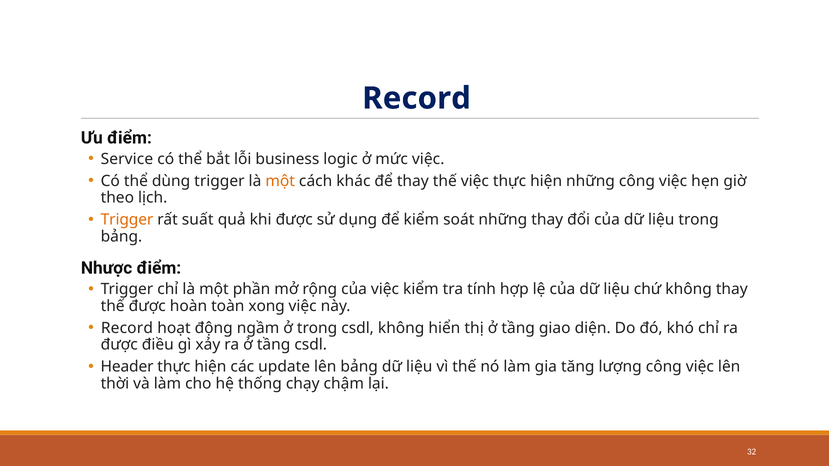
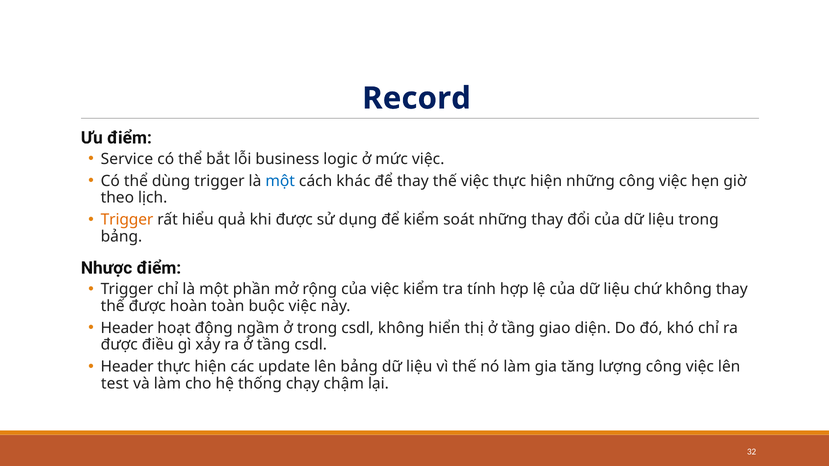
một at (280, 181) colour: orange -> blue
suất: suất -> hiểu
xong: xong -> buộc
Record at (127, 328): Record -> Header
thời: thời -> test
